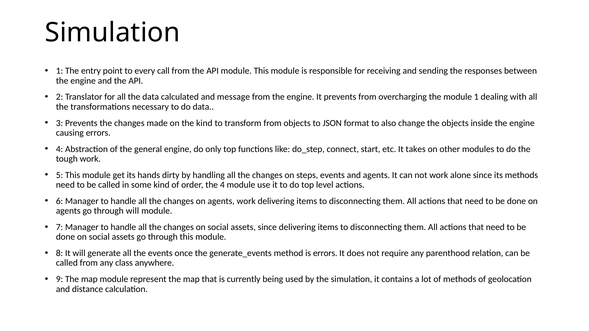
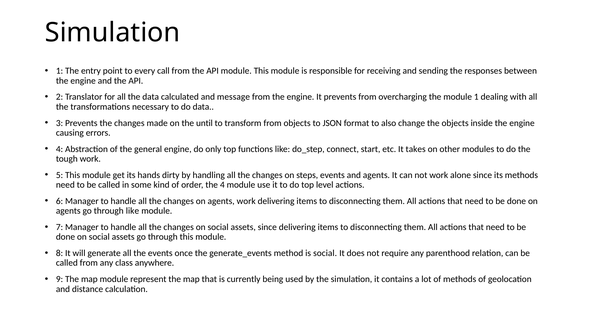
the kind: kind -> until
through will: will -> like
is errors: errors -> social
